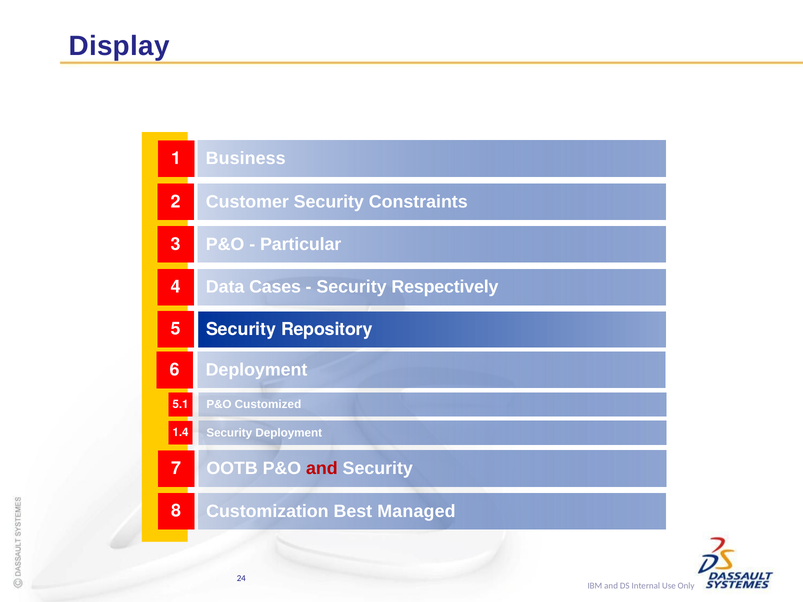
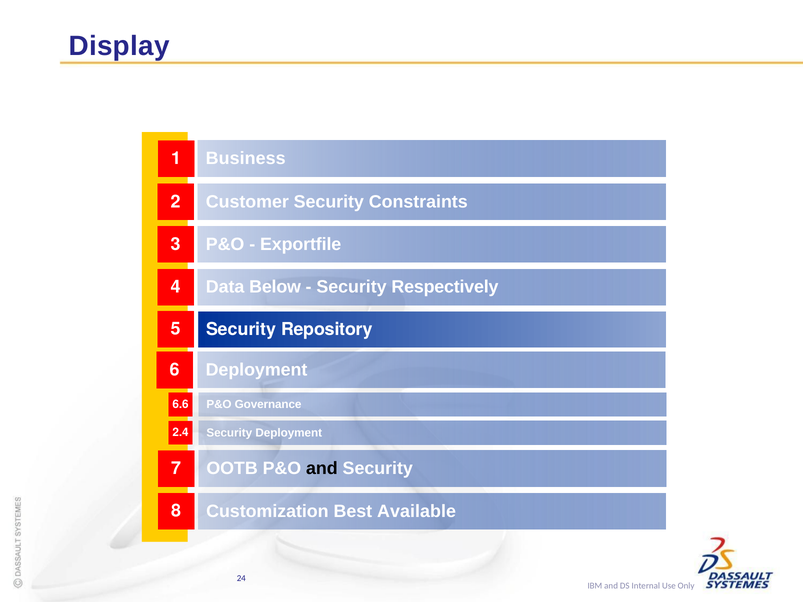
Particular: Particular -> Exportfile
Cases: Cases -> Below
Customized: Customized -> Governance
5.1: 5.1 -> 6.6
1.4: 1.4 -> 2.4
and at (322, 469) colour: red -> black
Managed: Managed -> Available
